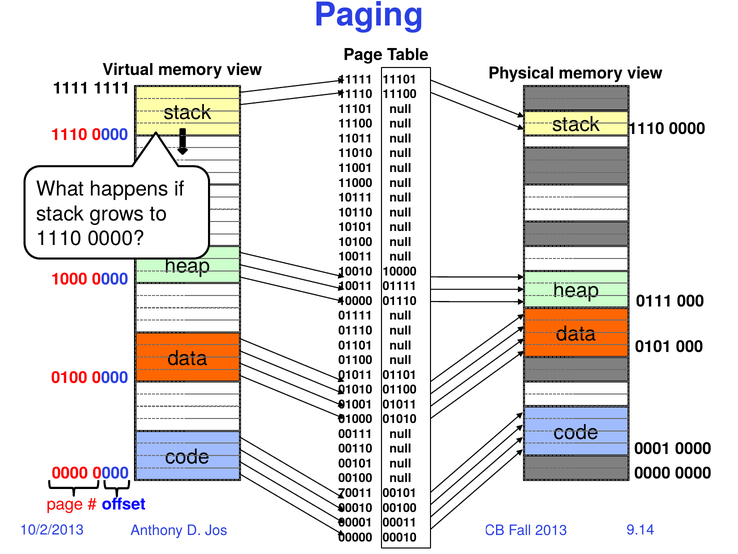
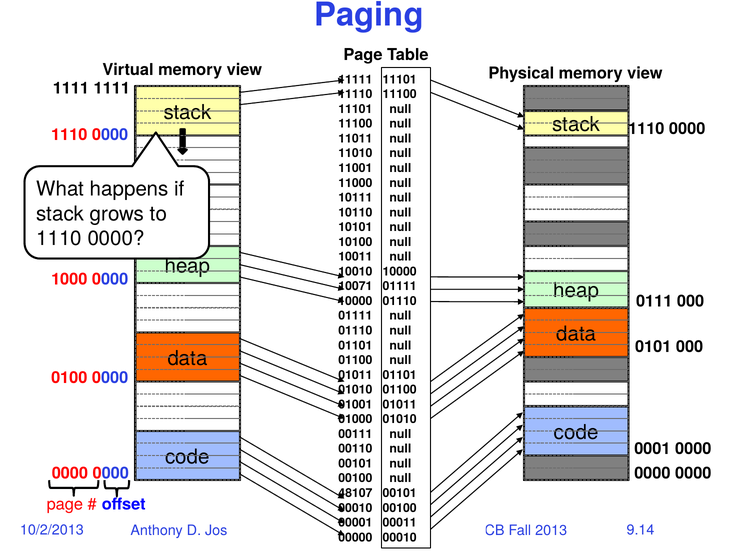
10011 at (355, 286): 10011 -> 10071
70011: 70011 -> 48107
